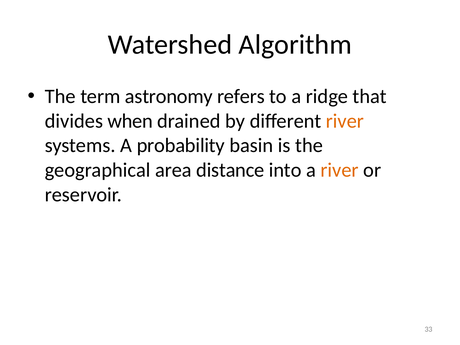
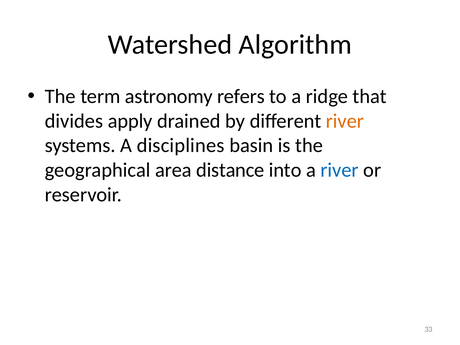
when: when -> apply
probability: probability -> disciplines
river at (340, 170) colour: orange -> blue
